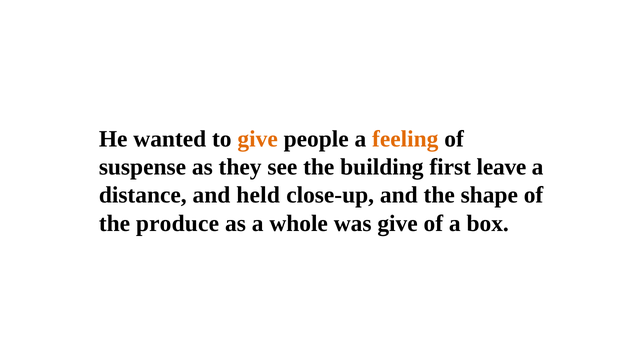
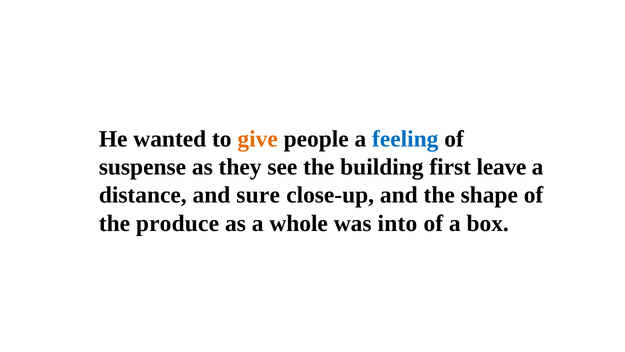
feeling colour: orange -> blue
held: held -> sure
was give: give -> into
